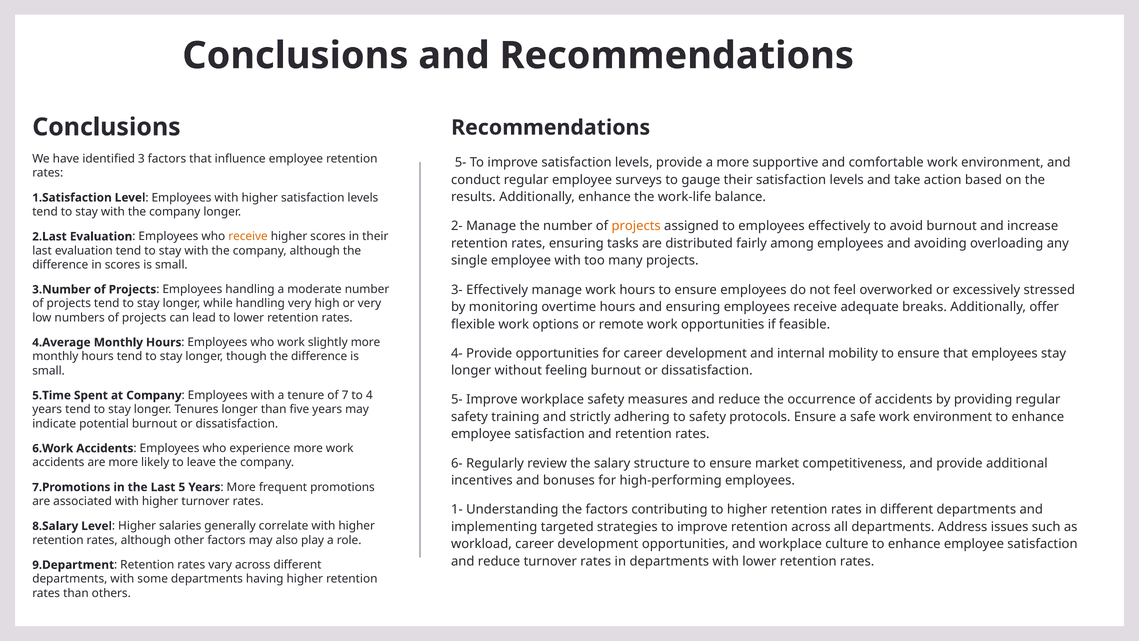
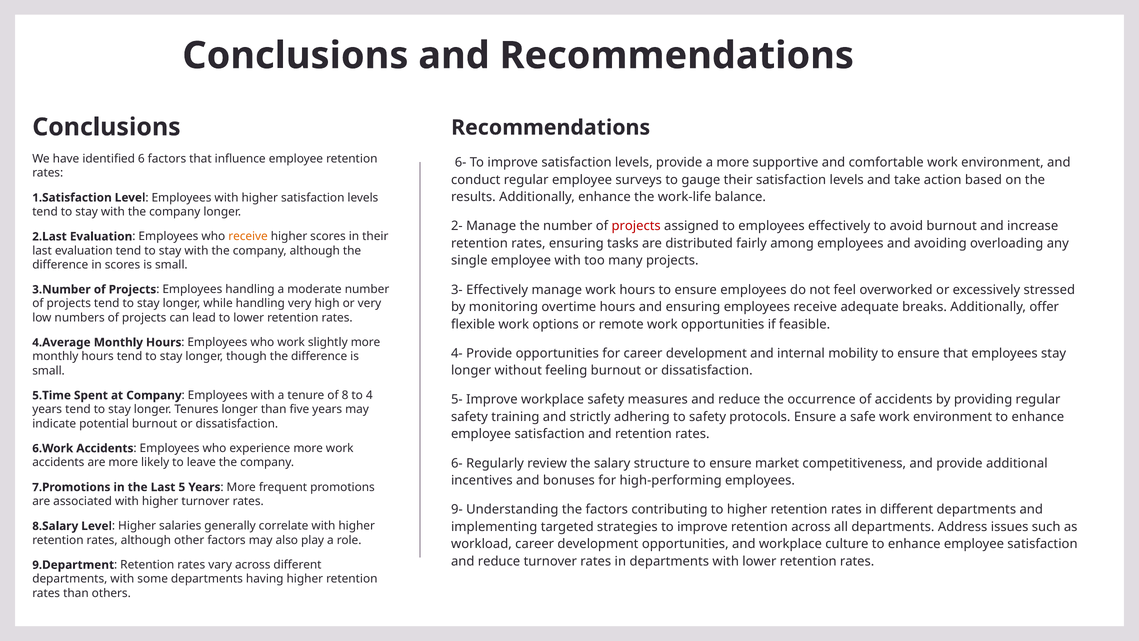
3: 3 -> 6
5- at (461, 162): 5- -> 6-
projects at (636, 226) colour: orange -> red
7: 7 -> 8
1-: 1- -> 9-
